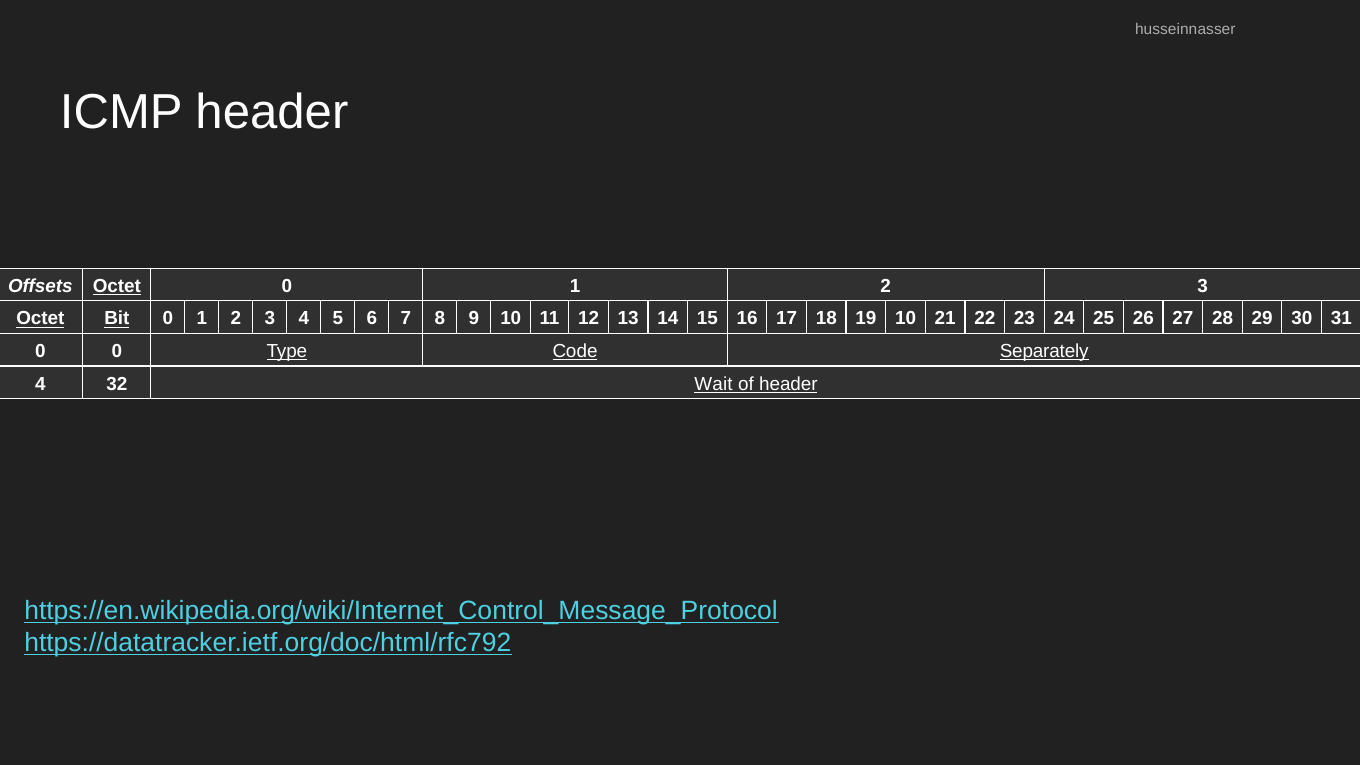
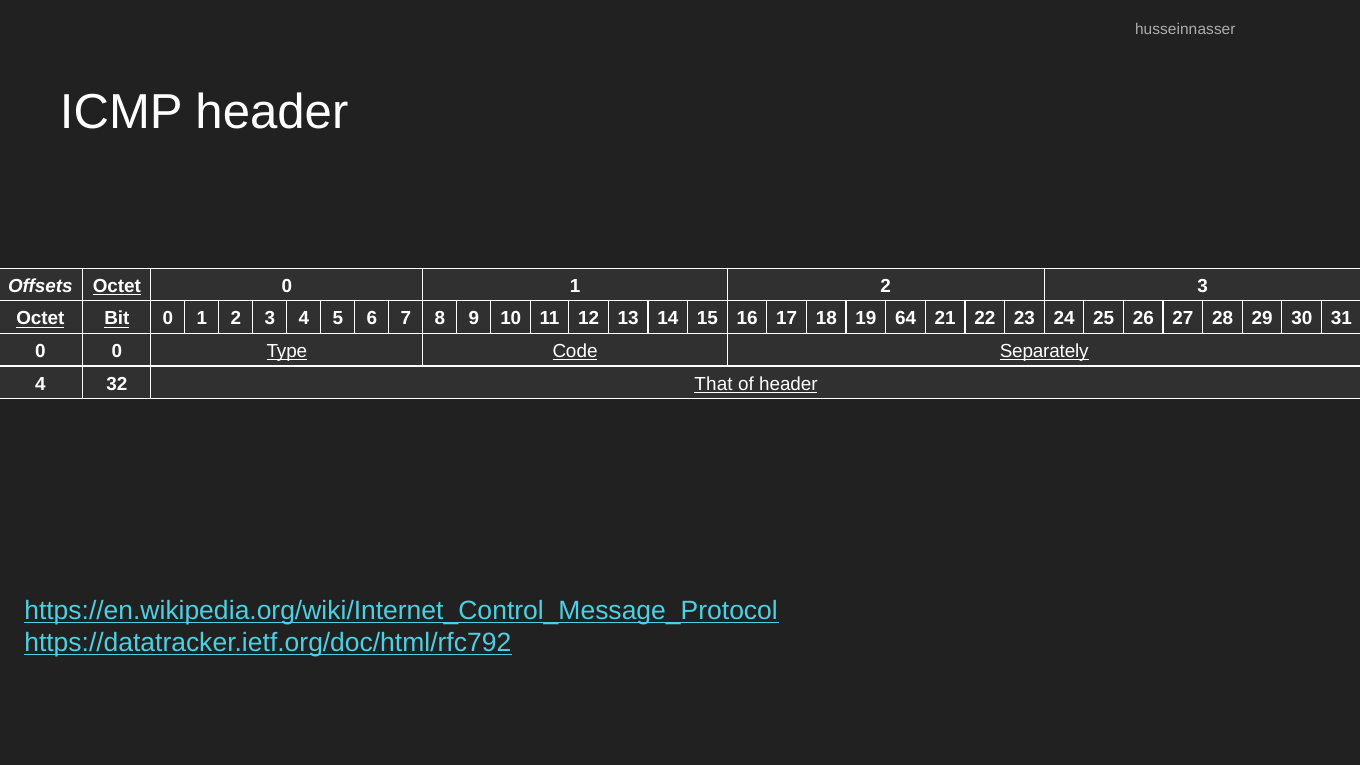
19 10: 10 -> 64
Wait: Wait -> That
